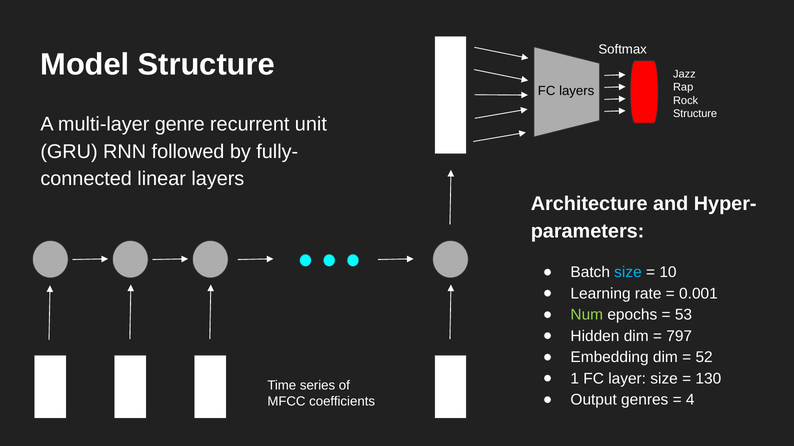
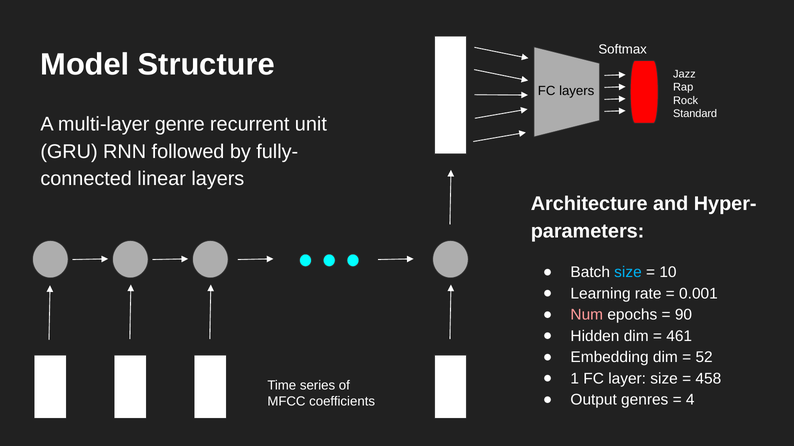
Structure at (695, 114): Structure -> Standard
Num colour: light green -> pink
53: 53 -> 90
797: 797 -> 461
130: 130 -> 458
